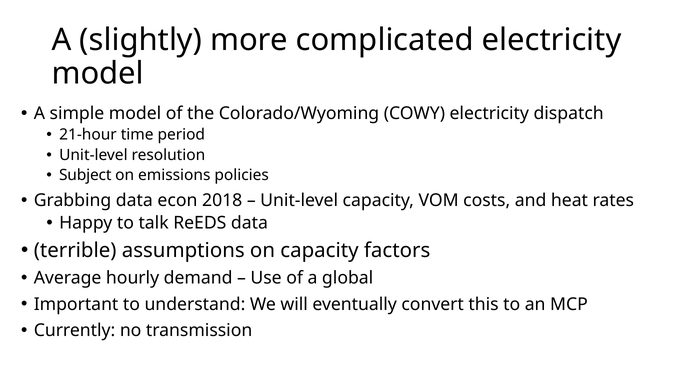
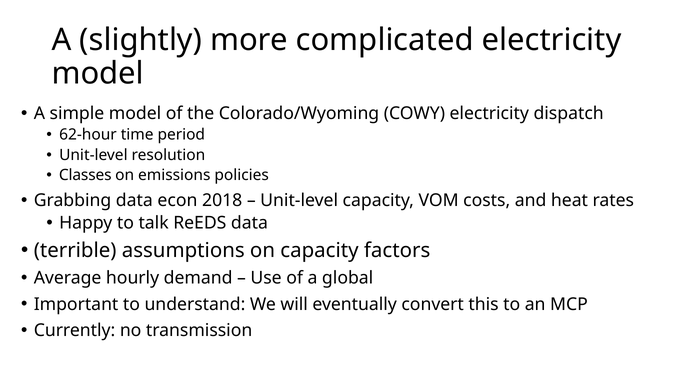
21-hour: 21-hour -> 62-hour
Subject: Subject -> Classes
